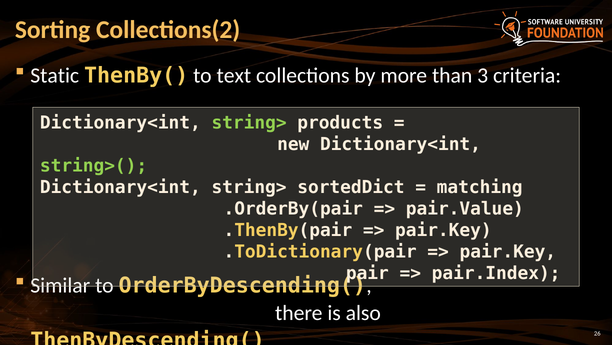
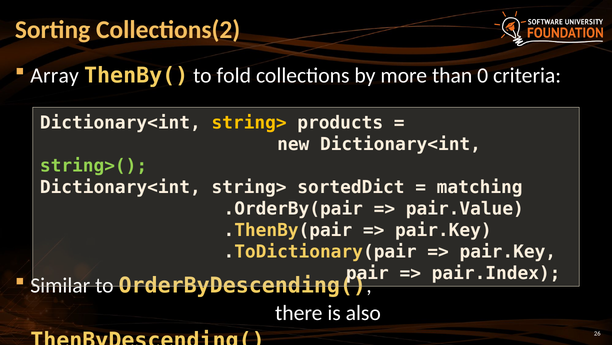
Static: Static -> Array
text: text -> fold
3: 3 -> 0
string> at (249, 123) colour: light green -> yellow
